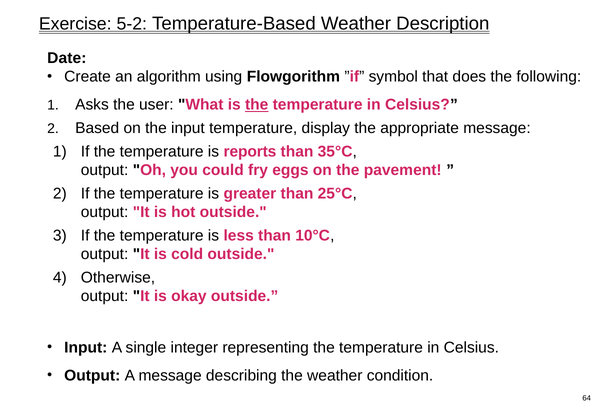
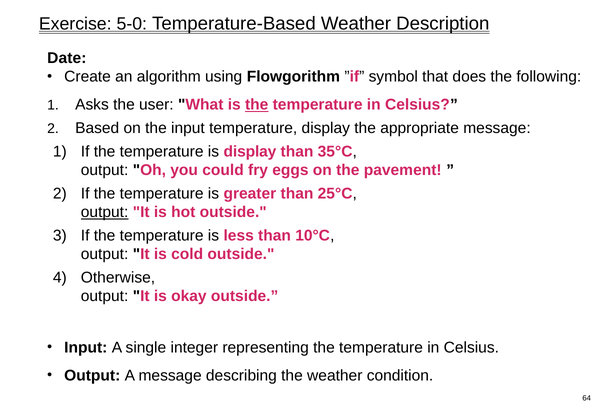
5-2: 5-2 -> 5-0
is reports: reports -> display
output at (105, 212) underline: none -> present
